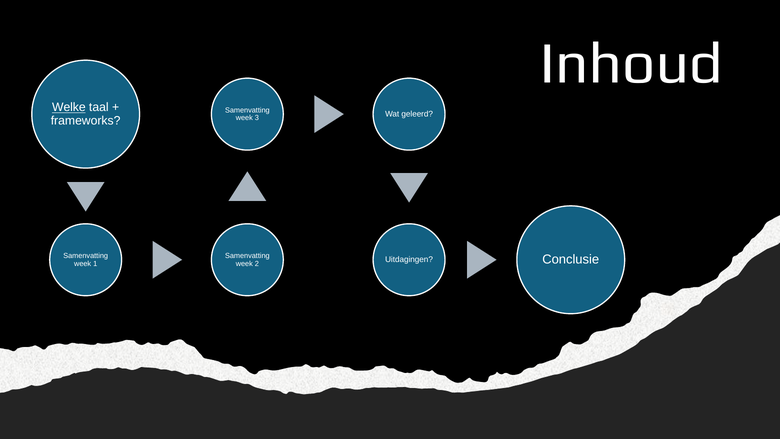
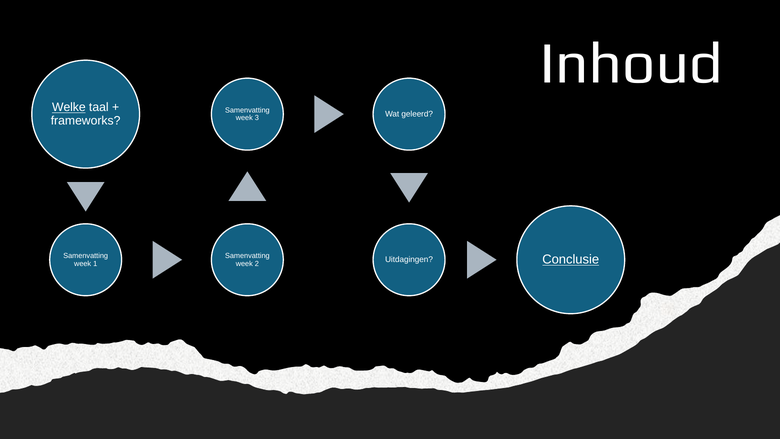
Conclusie underline: none -> present
